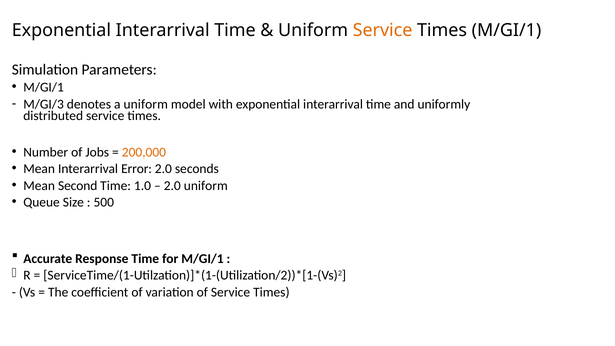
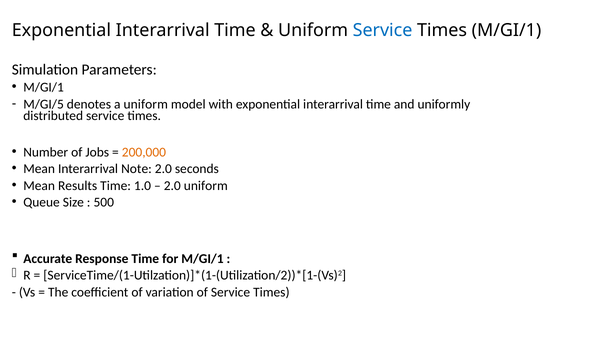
Service at (383, 30) colour: orange -> blue
M/GI/3: M/GI/3 -> M/GI/5
Error: Error -> Note
Second: Second -> Results
